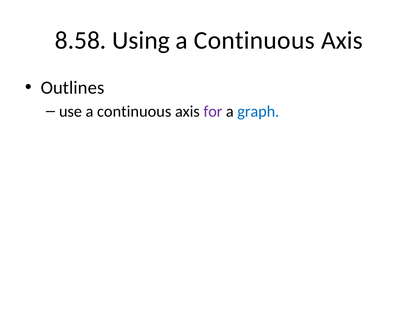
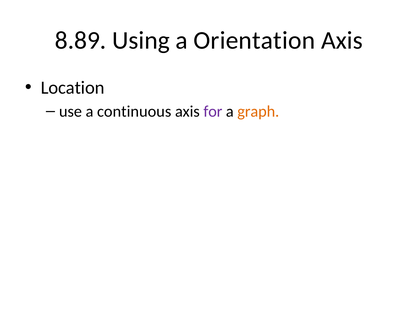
8.58: 8.58 -> 8.89
Using a Continuous: Continuous -> Orientation
Outlines: Outlines -> Location
graph colour: blue -> orange
